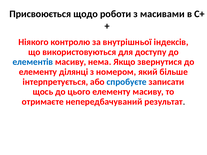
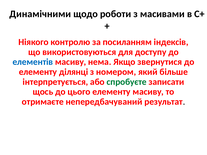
Присвоюється: Присвоюється -> Динамічними
внутрішньої: внутрішньої -> посиланням
спробуєте colour: blue -> green
